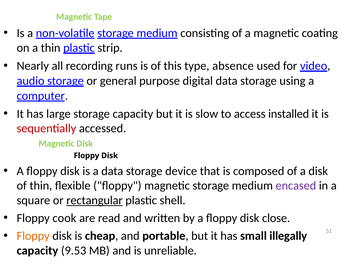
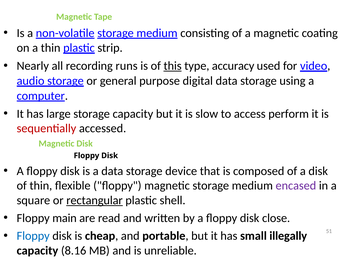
this underline: none -> present
absence: absence -> accuracy
installed: installed -> perform
cook: cook -> main
Floppy at (33, 235) colour: orange -> blue
9.53: 9.53 -> 8.16
